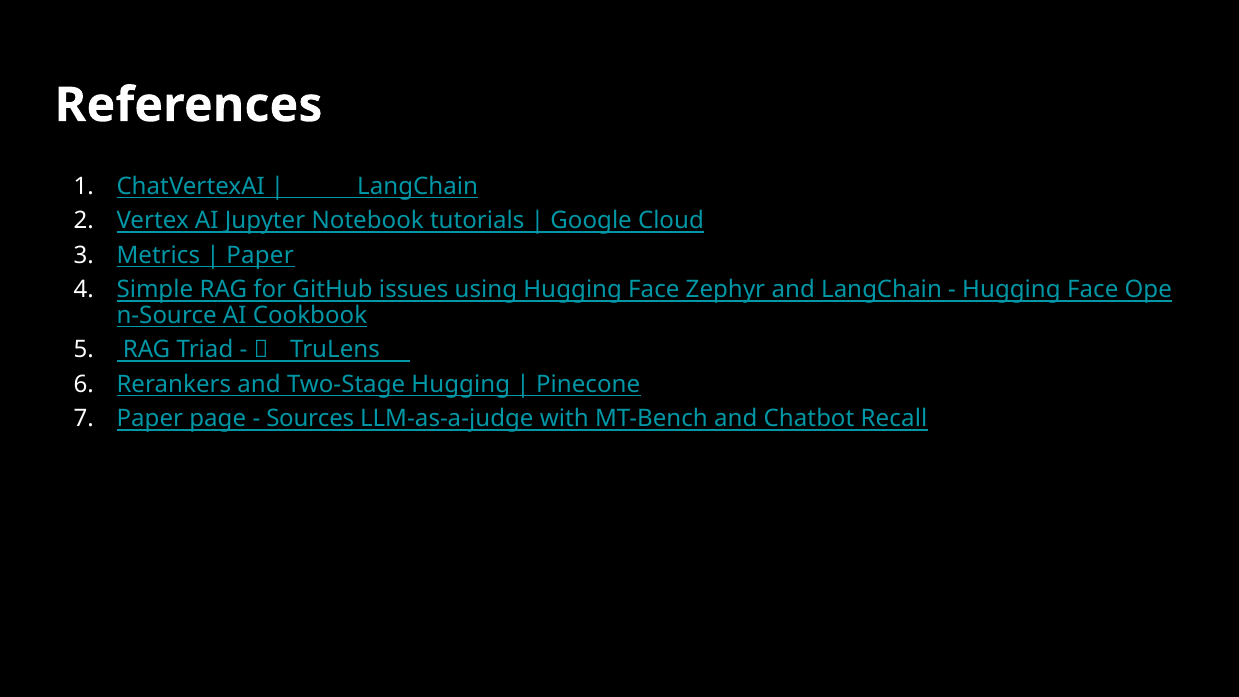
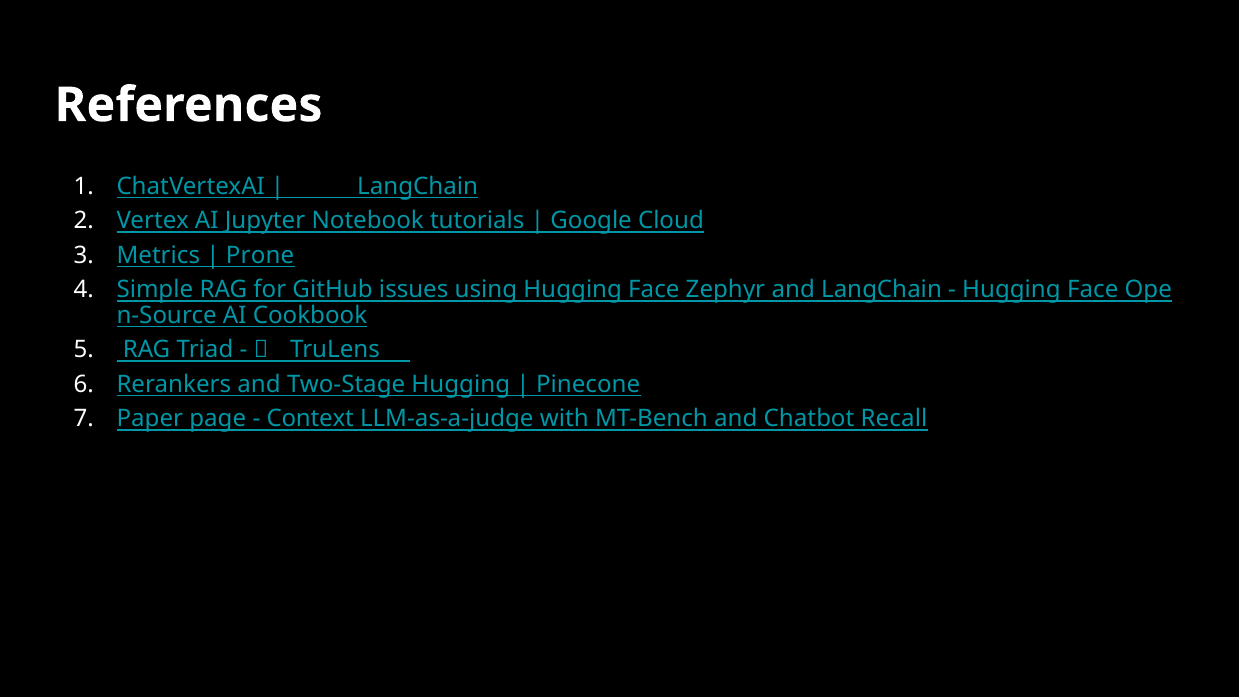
Paper at (260, 255): Paper -> Prone
Sources: Sources -> Context
